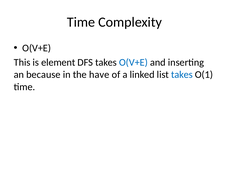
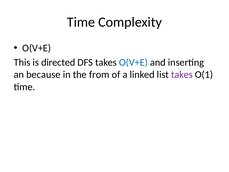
element: element -> directed
have: have -> from
takes at (182, 75) colour: blue -> purple
